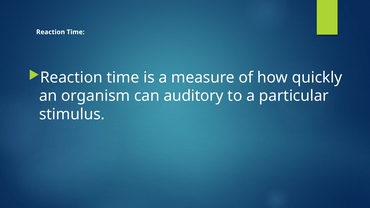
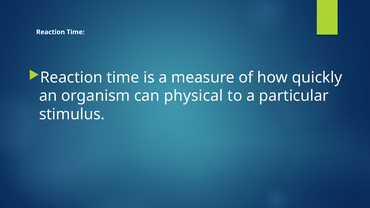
auditory: auditory -> physical
